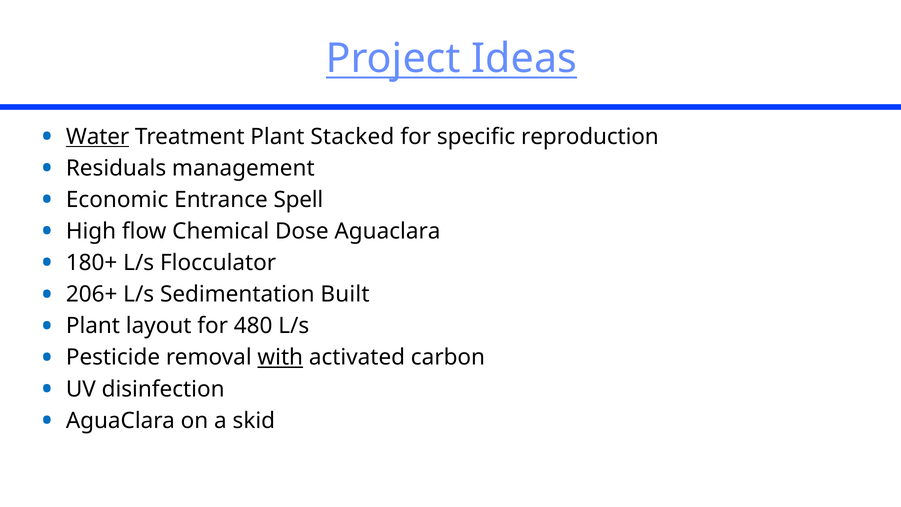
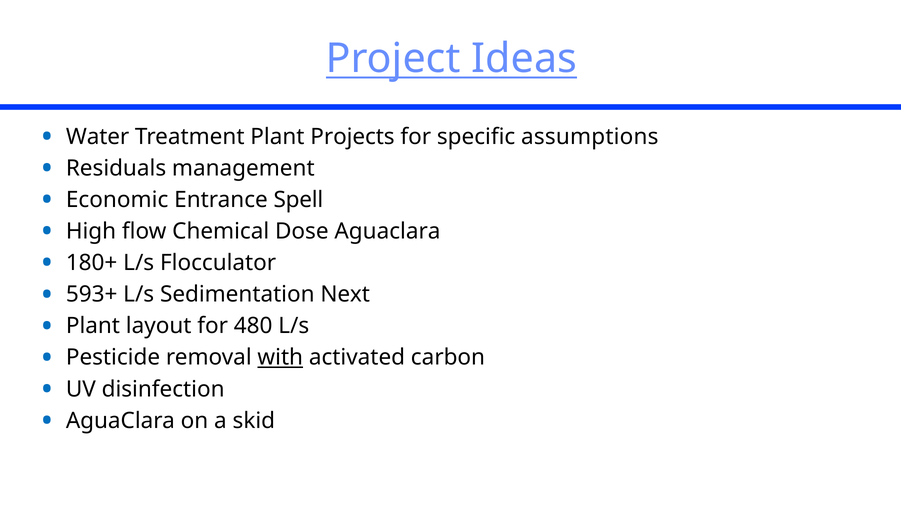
Water underline: present -> none
Stacked: Stacked -> Projects
reproduction: reproduction -> assumptions
206+: 206+ -> 593+
Built: Built -> Next
